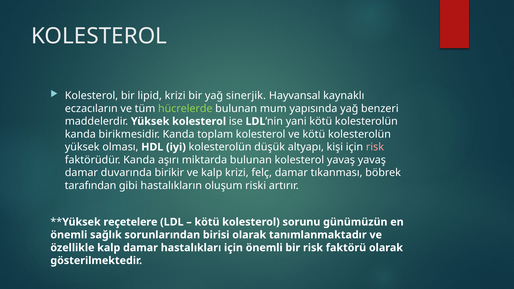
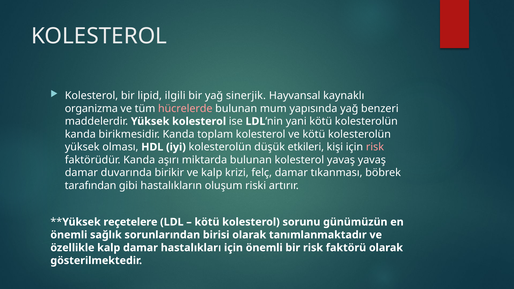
lipid krizi: krizi -> ilgili
eczacıların: eczacıların -> organizma
hücrelerde colour: light green -> pink
altyapı: altyapı -> etkileri
